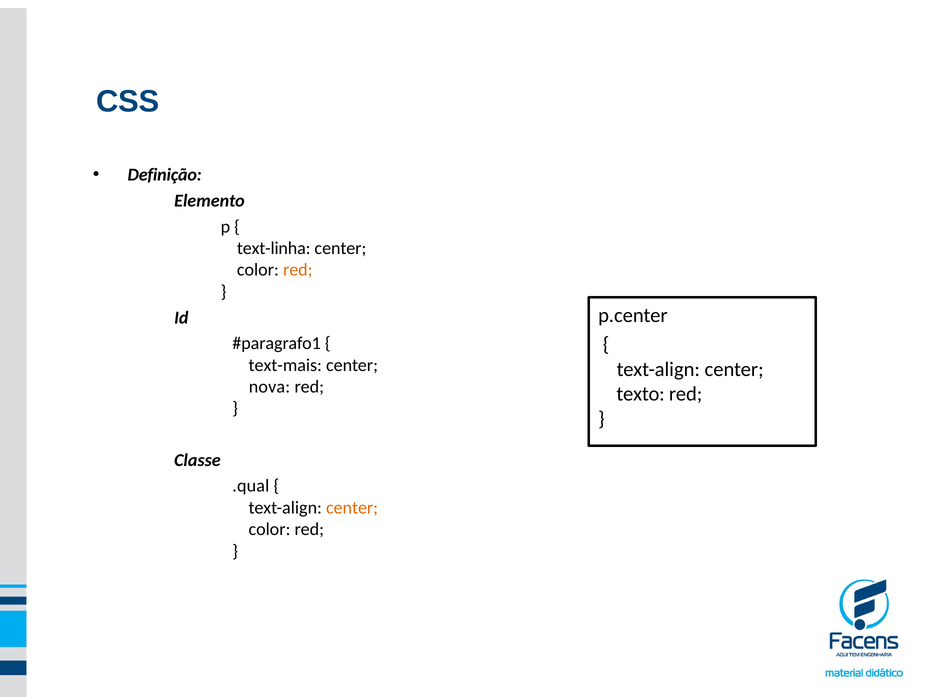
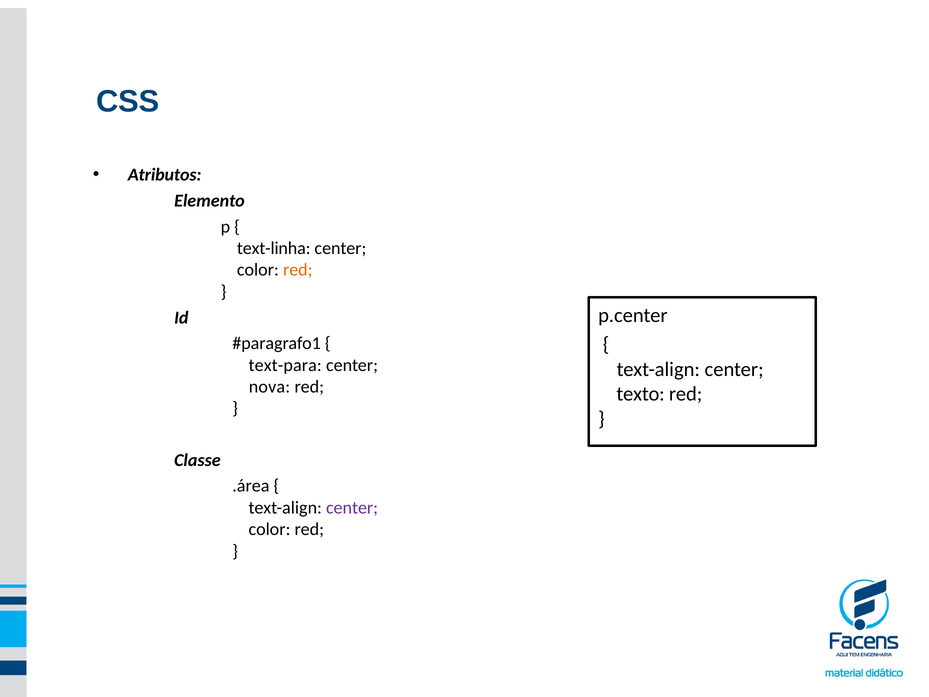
Definição: Definição -> Atributos
text-mais: text-mais -> text-para
.qual: .qual -> .área
center at (352, 507) colour: orange -> purple
